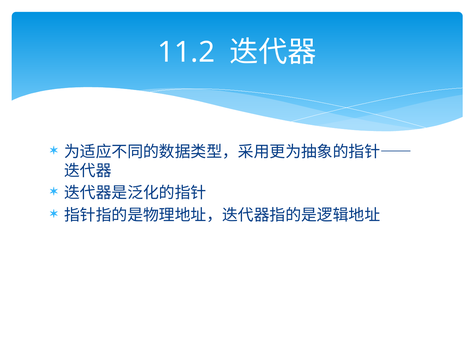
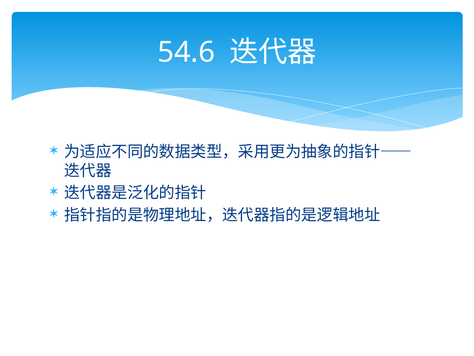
11.2: 11.2 -> 54.6
